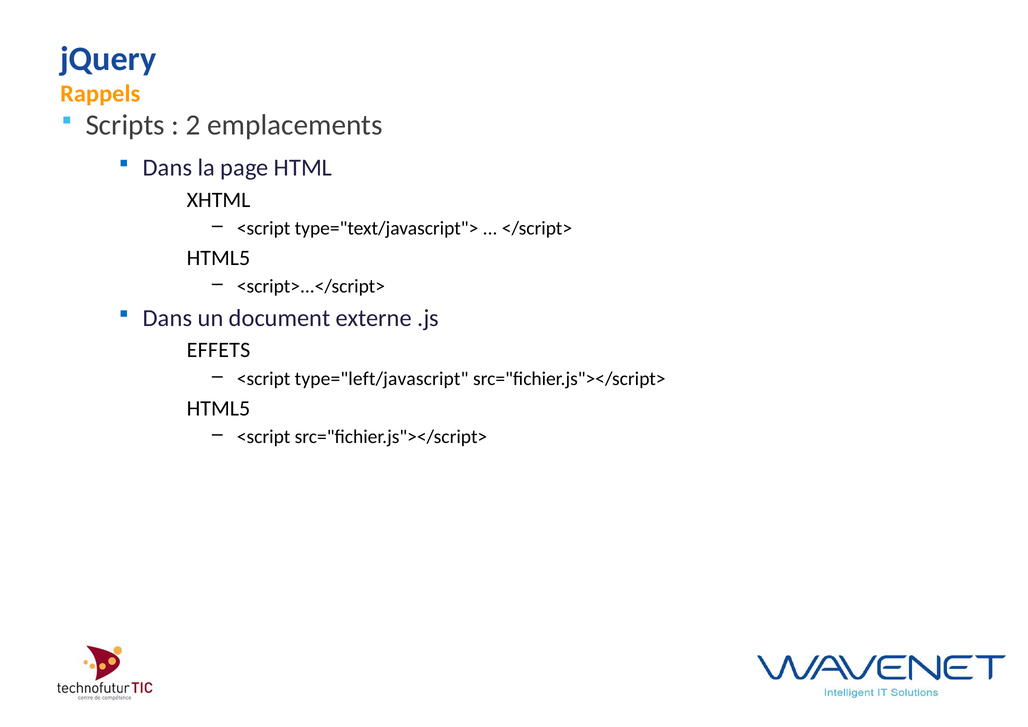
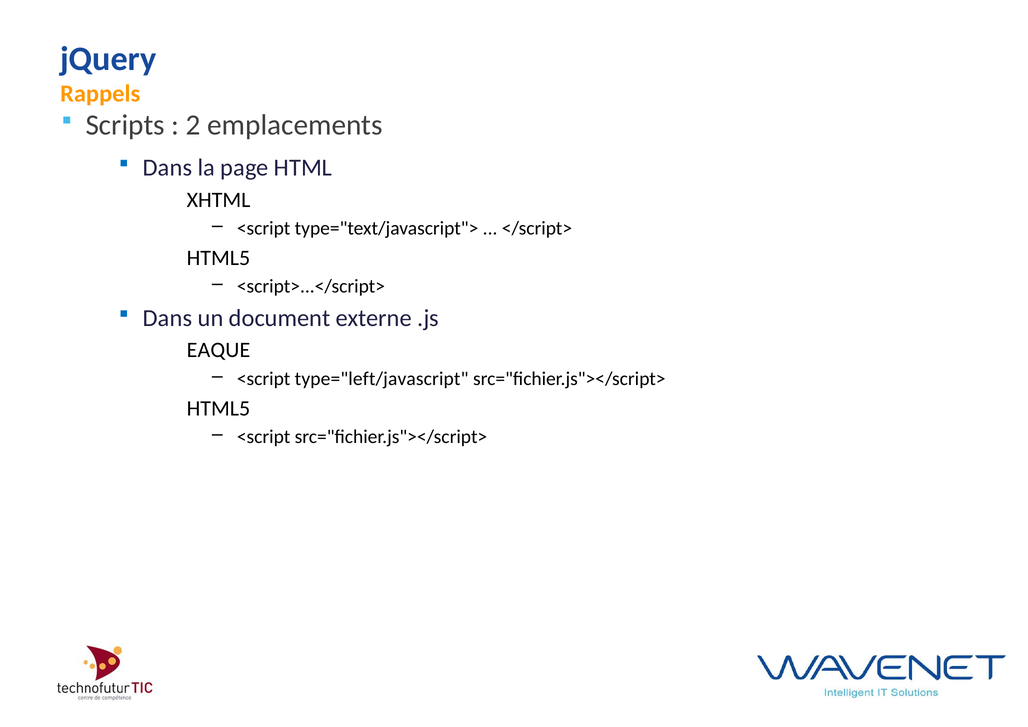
EFFETS: EFFETS -> EAQUE
